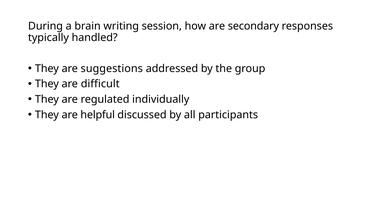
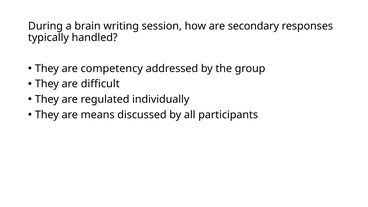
suggestions: suggestions -> competency
helpful: helpful -> means
